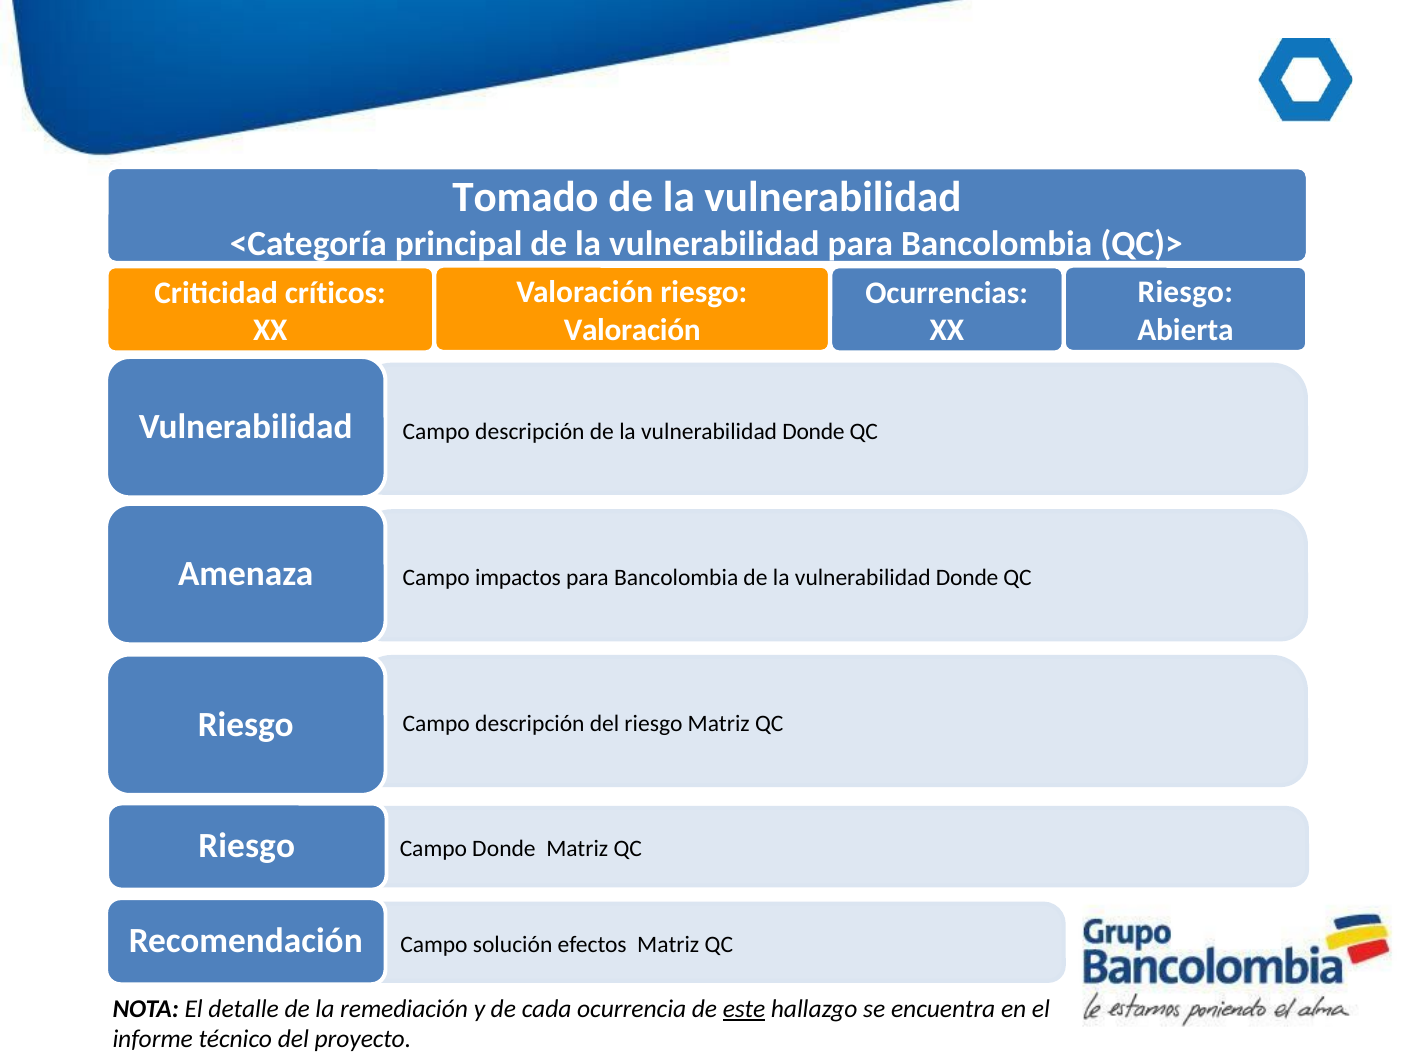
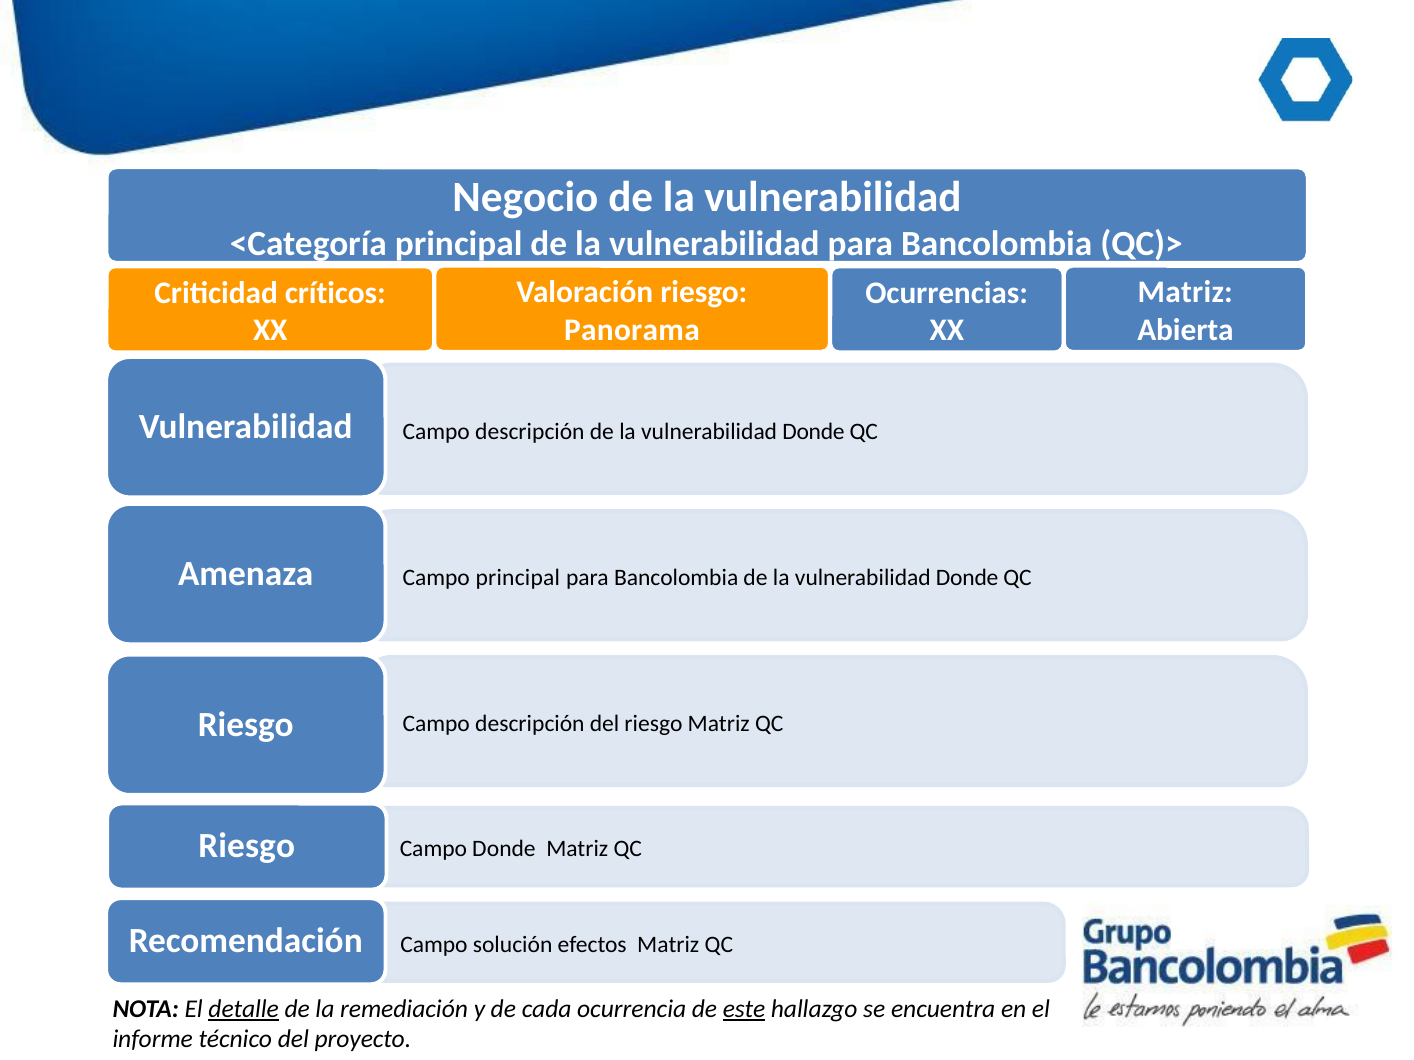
Tomado: Tomado -> Negocio
Riesgo at (1185, 292): Riesgo -> Matriz
Valoración at (632, 330): Valoración -> Panorama
Campo impactos: impactos -> principal
detalle underline: none -> present
